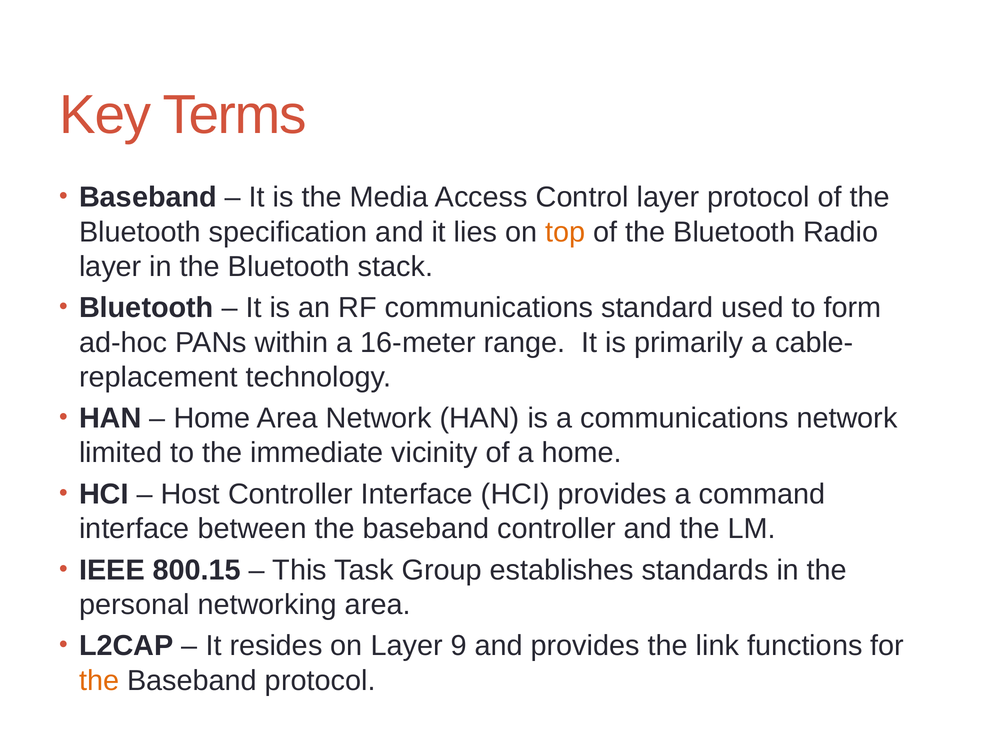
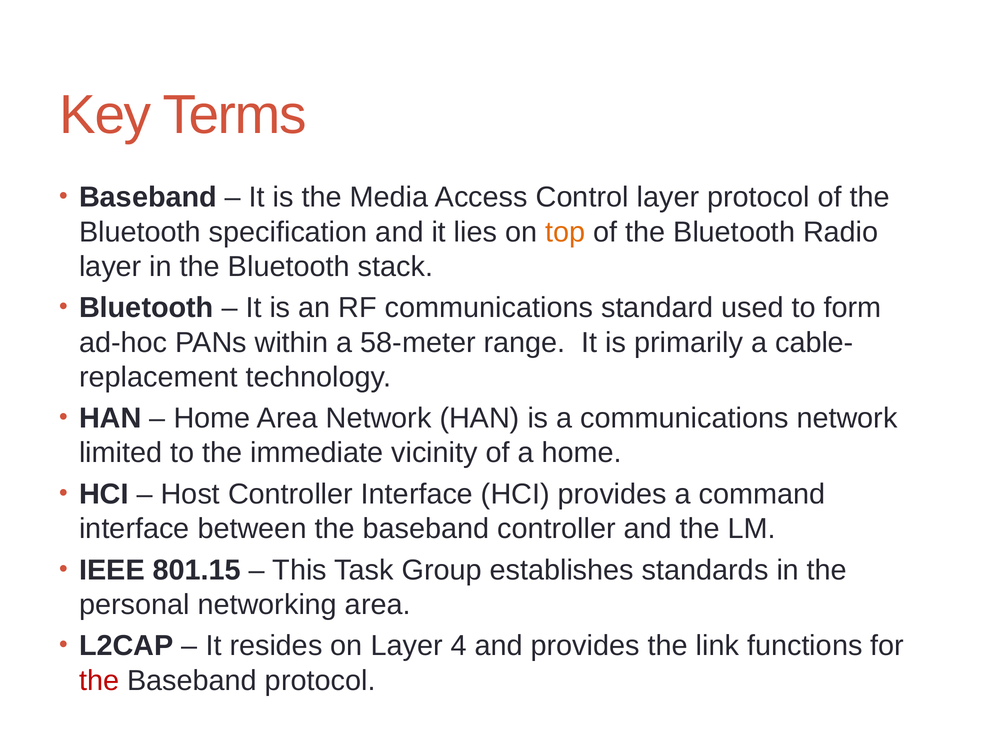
16-meter: 16-meter -> 58-meter
800.15: 800.15 -> 801.15
9: 9 -> 4
the at (99, 680) colour: orange -> red
